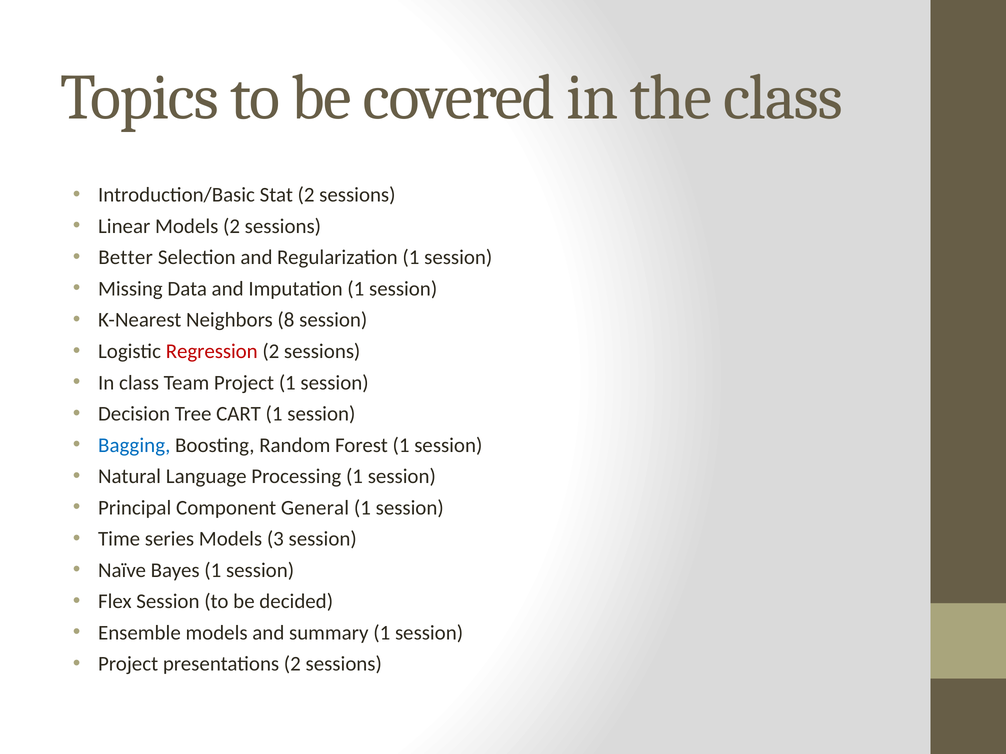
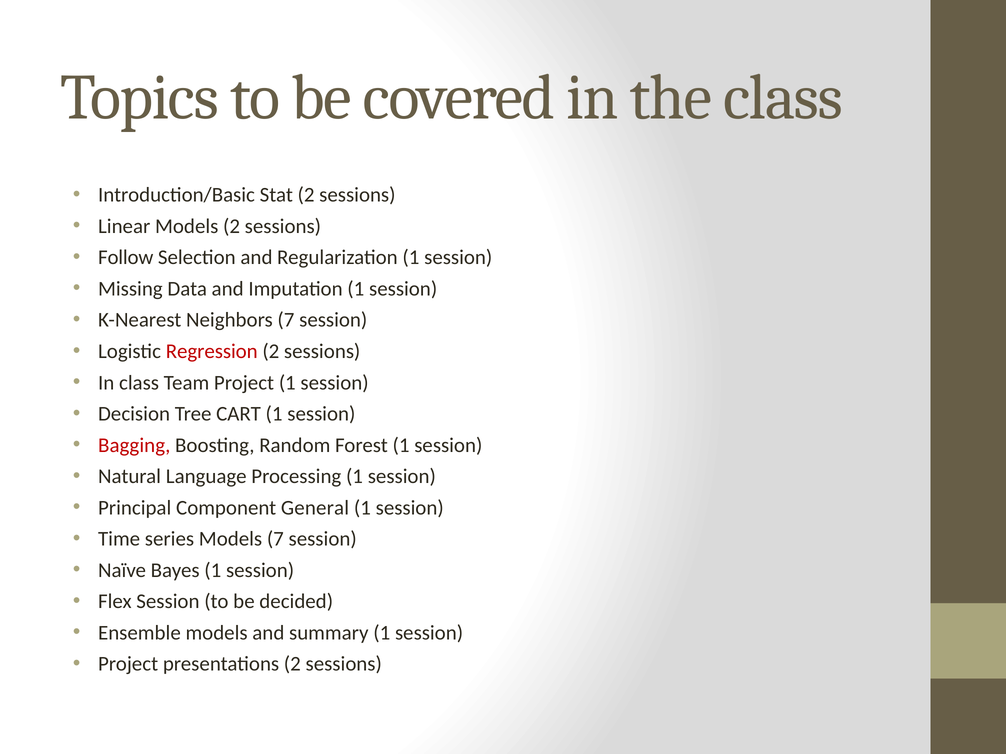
Better: Better -> Follow
Neighbors 8: 8 -> 7
Bagging colour: blue -> red
Models 3: 3 -> 7
